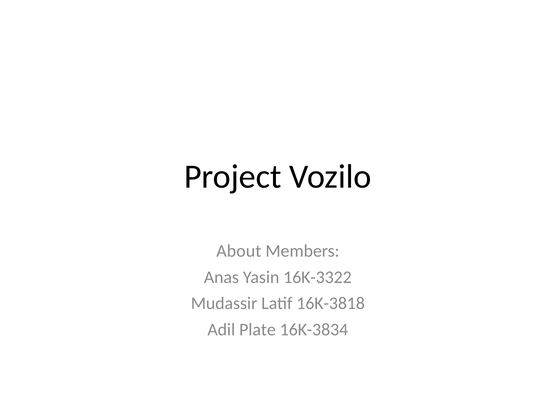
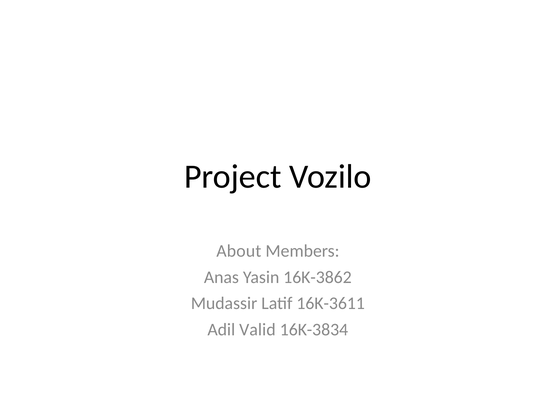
16K-3322: 16K-3322 -> 16K-3862
16K-3818: 16K-3818 -> 16K-3611
Plate: Plate -> Valid
